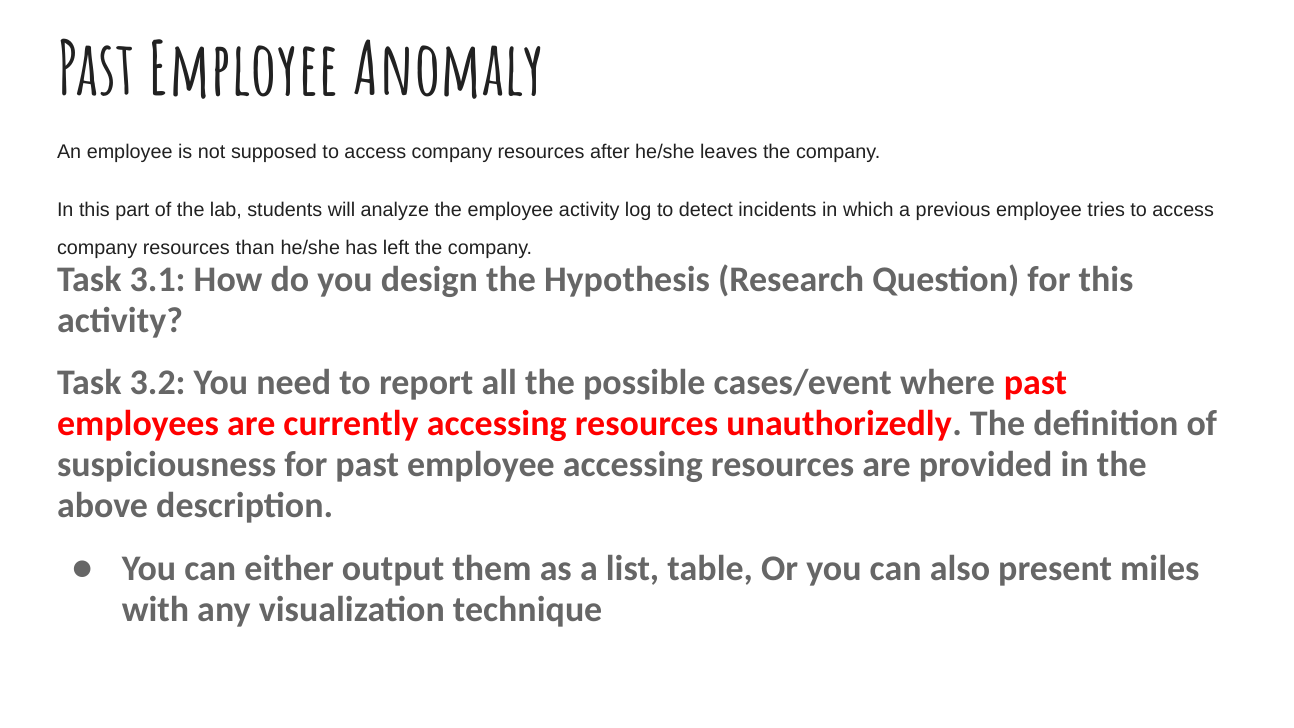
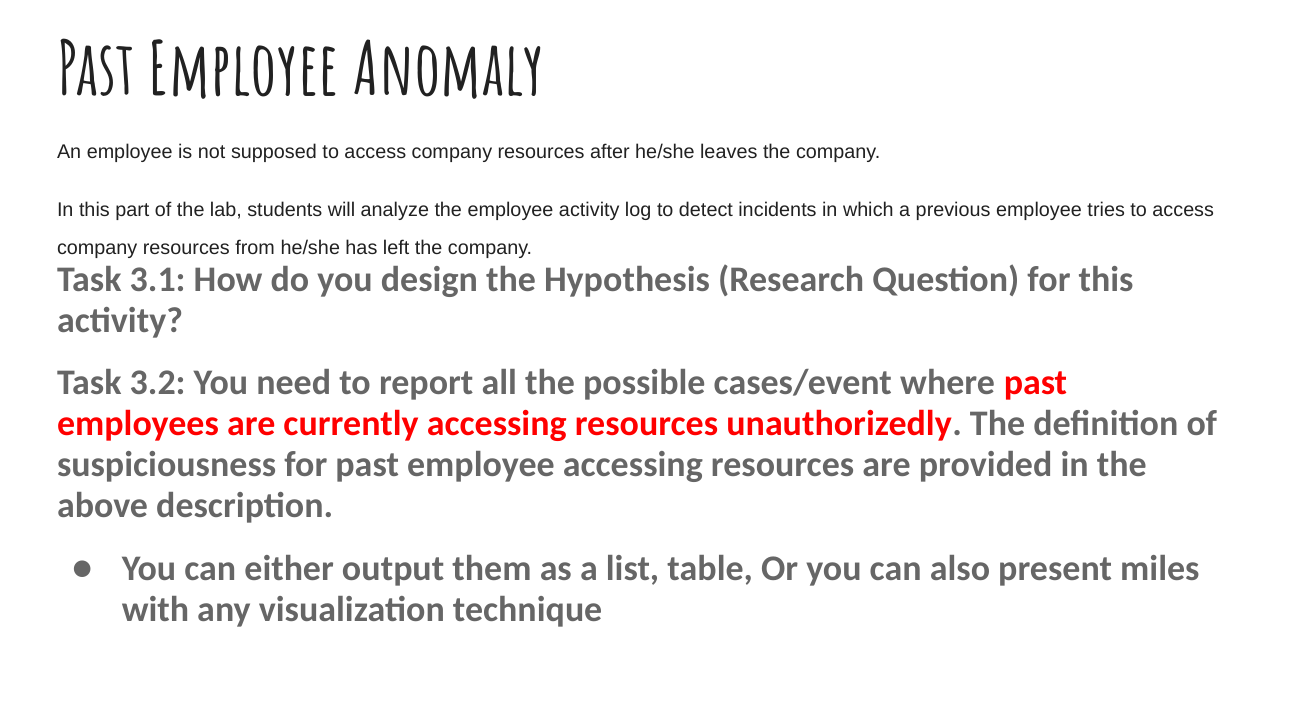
than: than -> from
